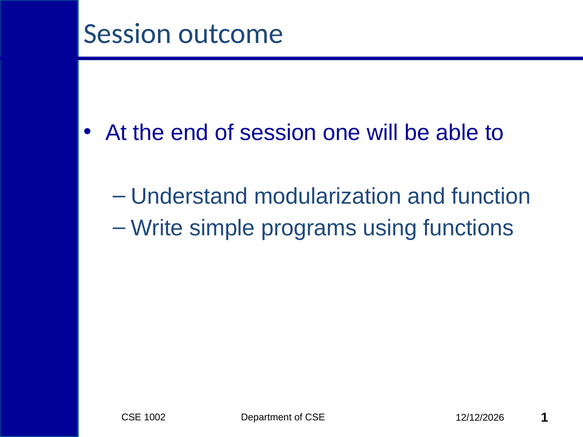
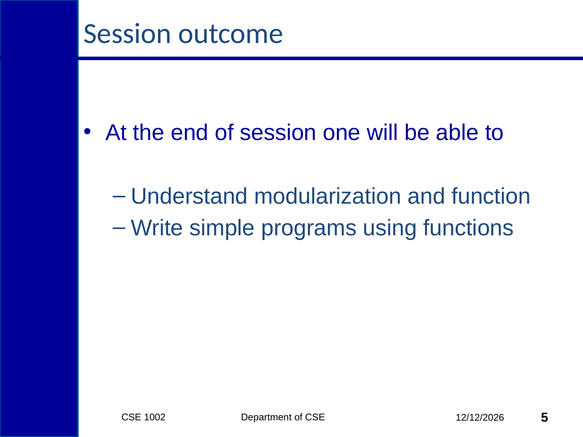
1: 1 -> 5
